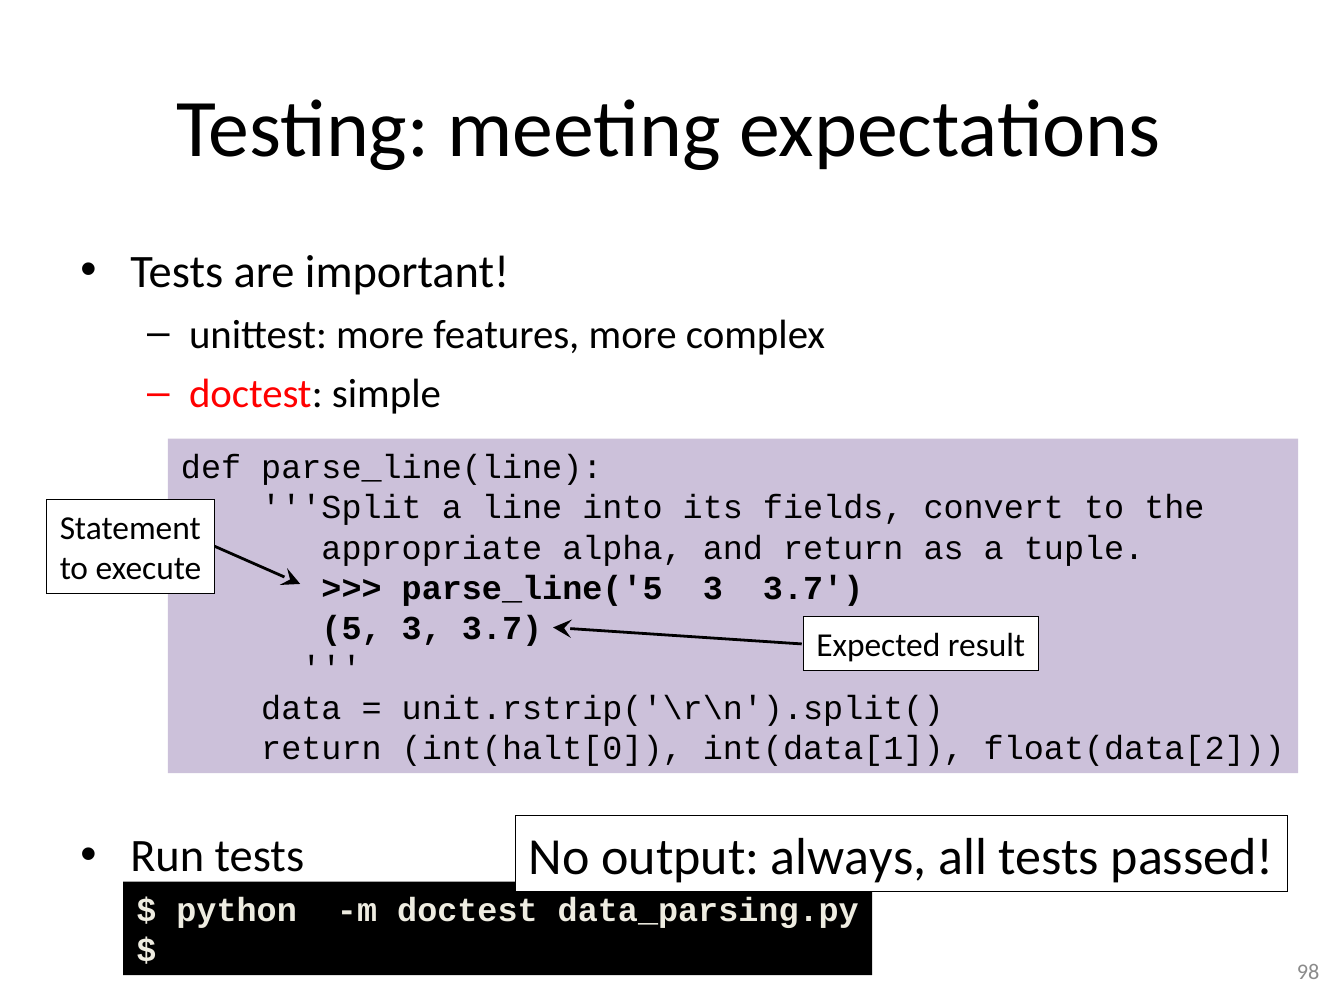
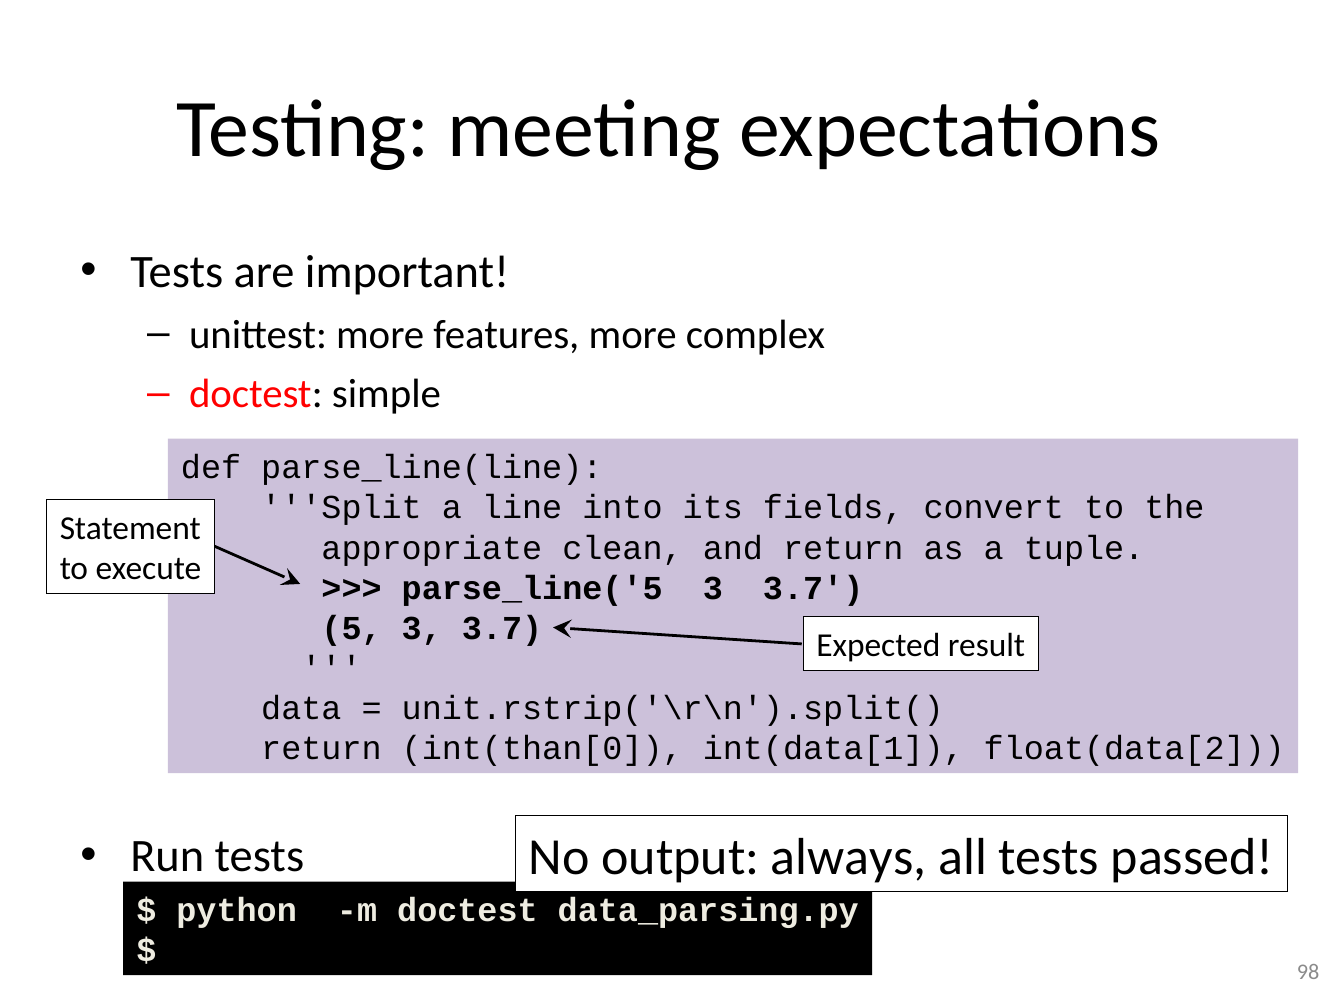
alpha: alpha -> clean
int(halt[0: int(halt[0 -> int(than[0
